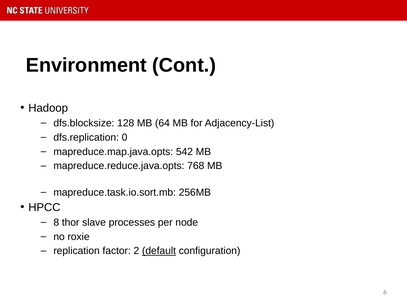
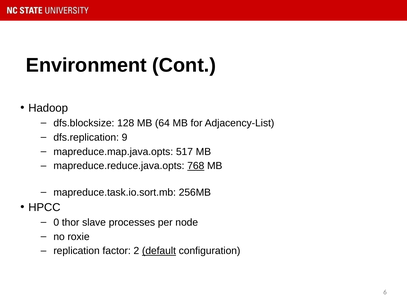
0: 0 -> 9
542: 542 -> 517
768 underline: none -> present
8: 8 -> 0
